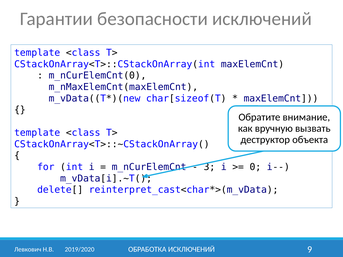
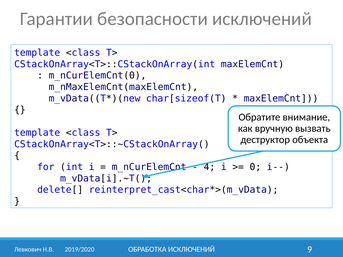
3: 3 -> 4
